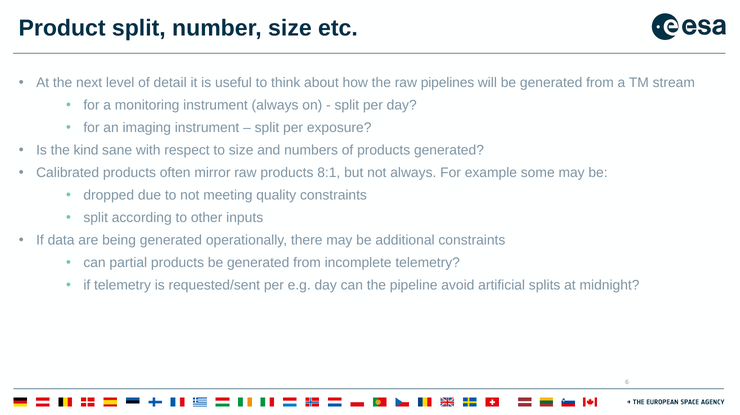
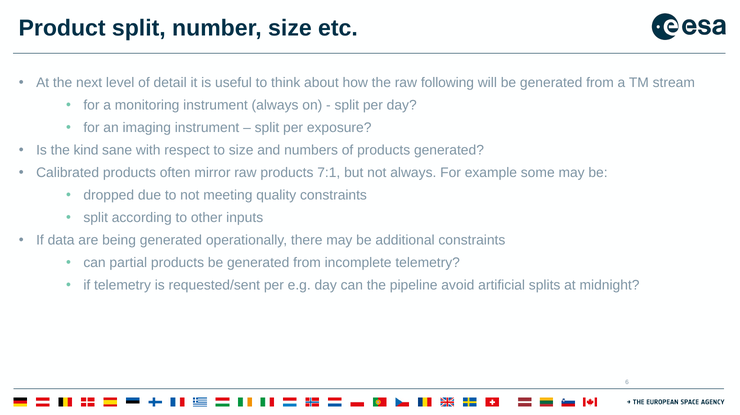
pipelines: pipelines -> following
8:1: 8:1 -> 7:1
